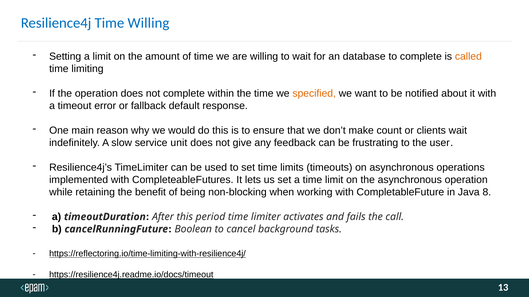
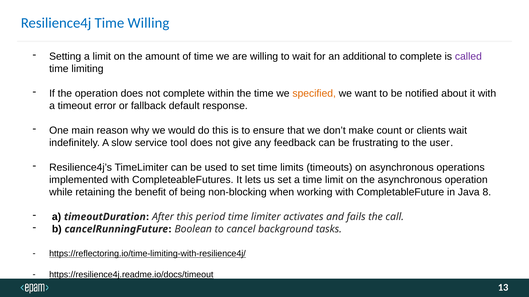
database: database -> additional
called colour: orange -> purple
unit: unit -> tool
